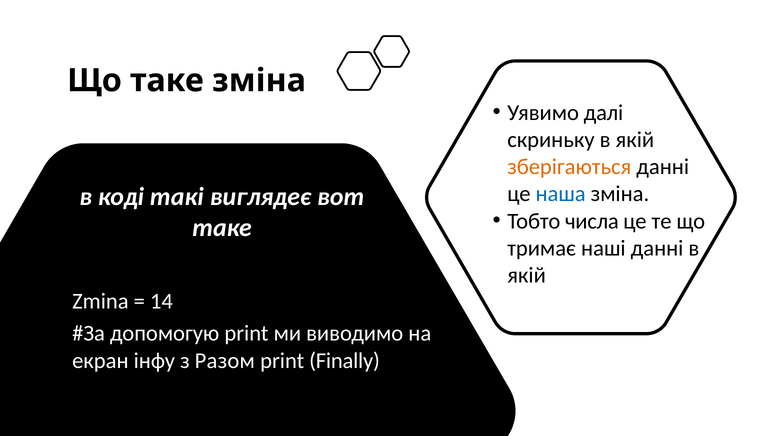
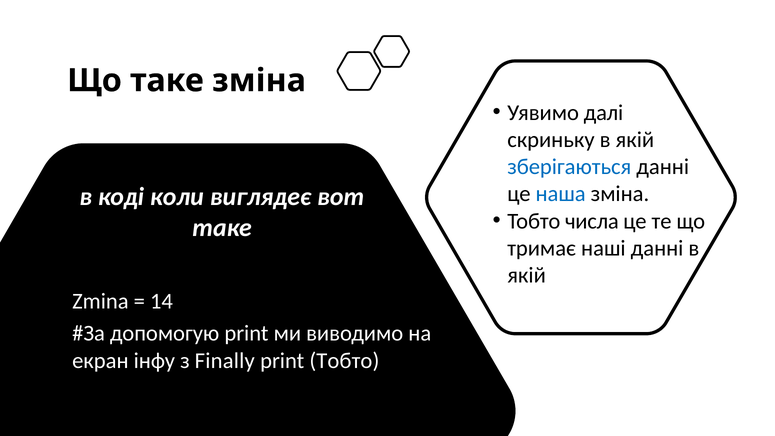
зберігаються colour: orange -> blue
такі: такі -> коли
Разом: Разом -> Finally
print Finally: Finally -> Тобто
